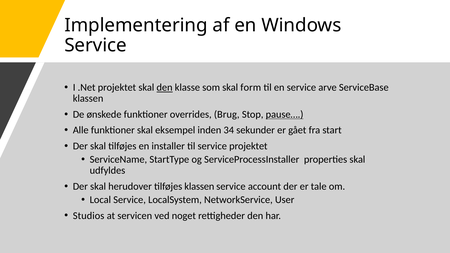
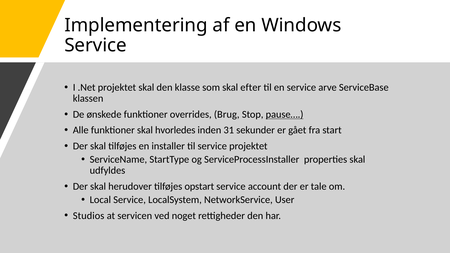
den at (165, 88) underline: present -> none
form: form -> efter
eksempel: eksempel -> hvorledes
34: 34 -> 31
tilføjes klassen: klassen -> opstart
